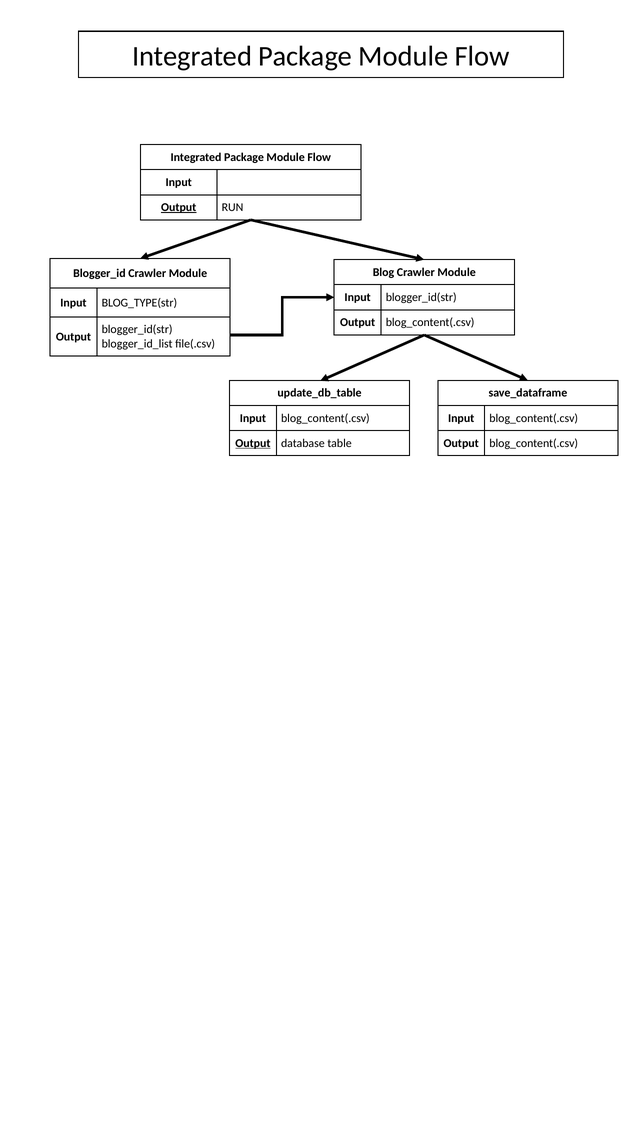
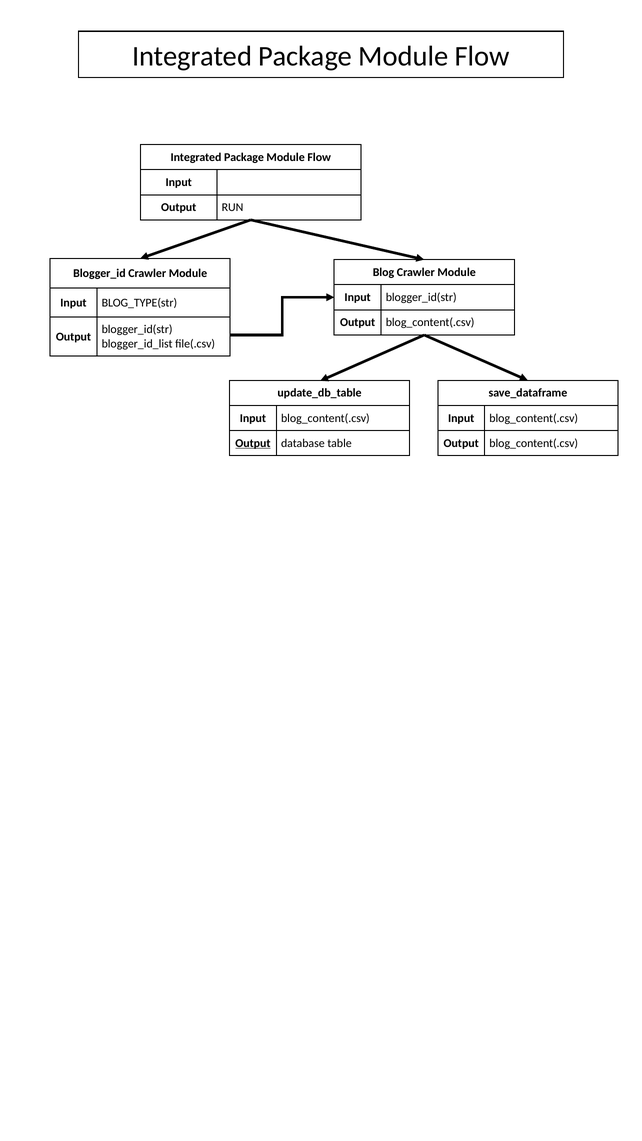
Output at (179, 208) underline: present -> none
